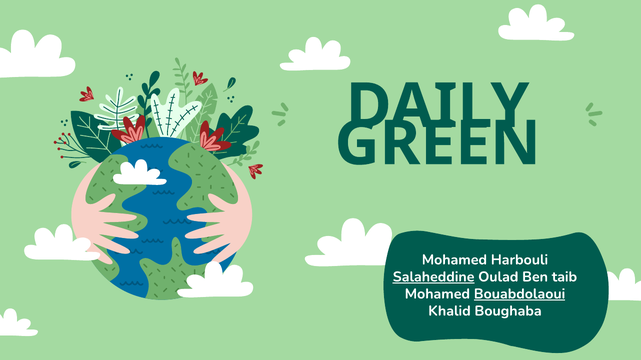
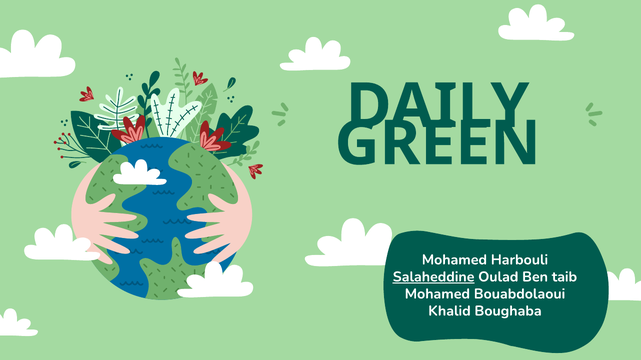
Bouabdolaoui underline: present -> none
